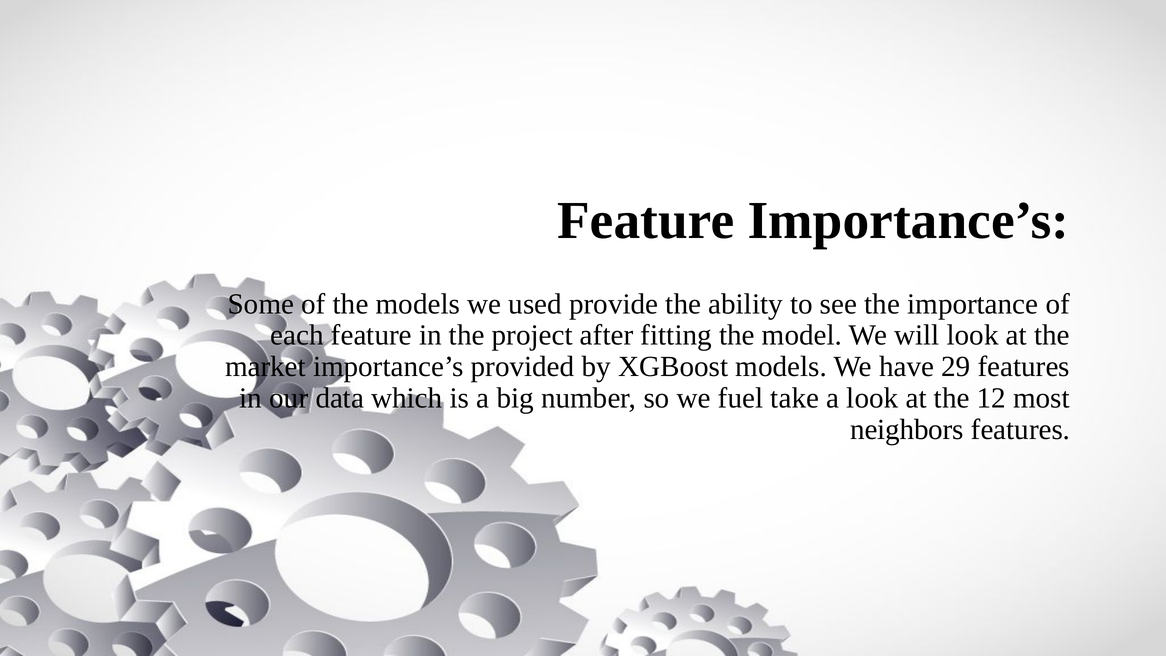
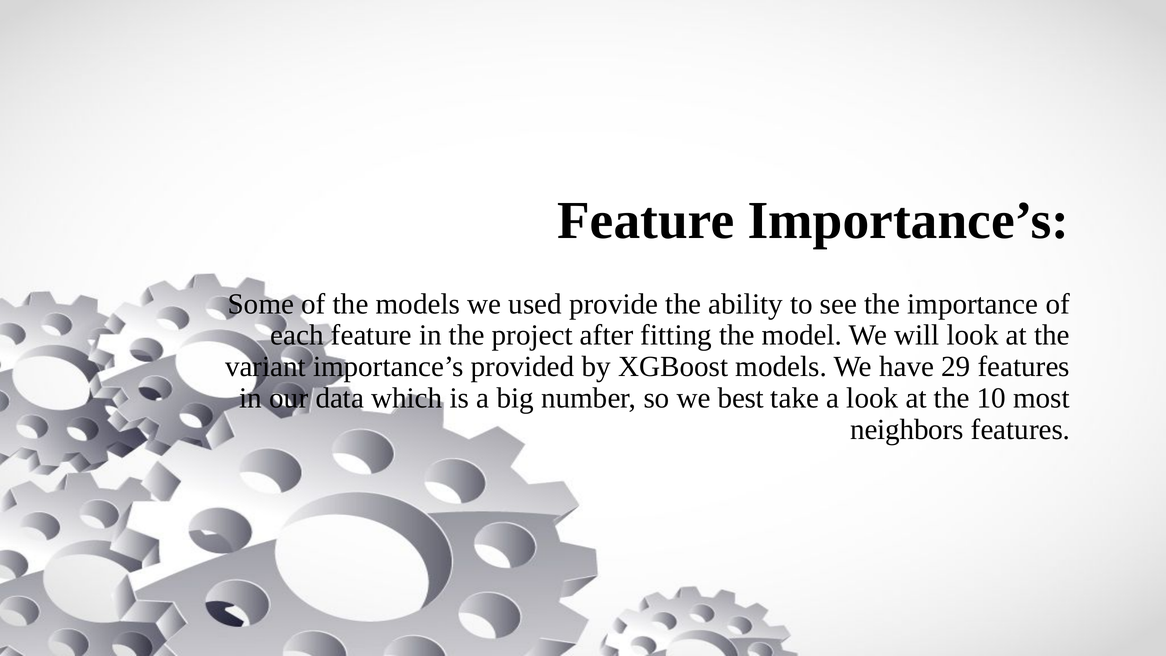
market: market -> variant
fuel: fuel -> best
12: 12 -> 10
